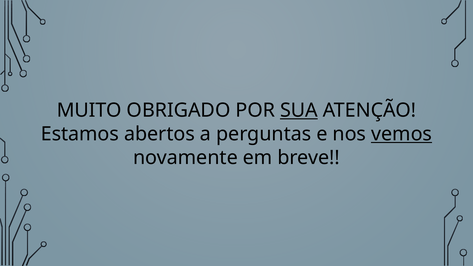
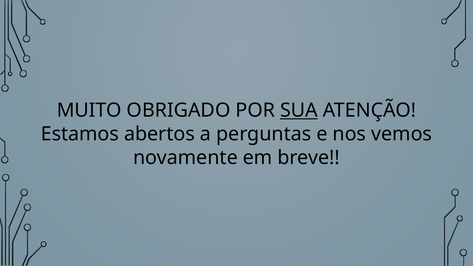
vemos underline: present -> none
